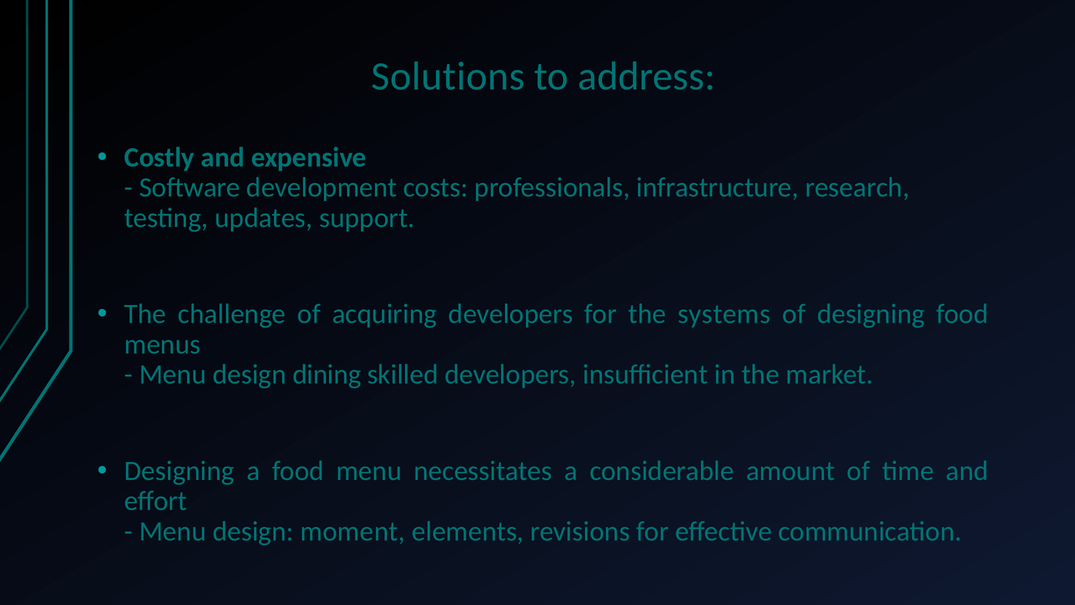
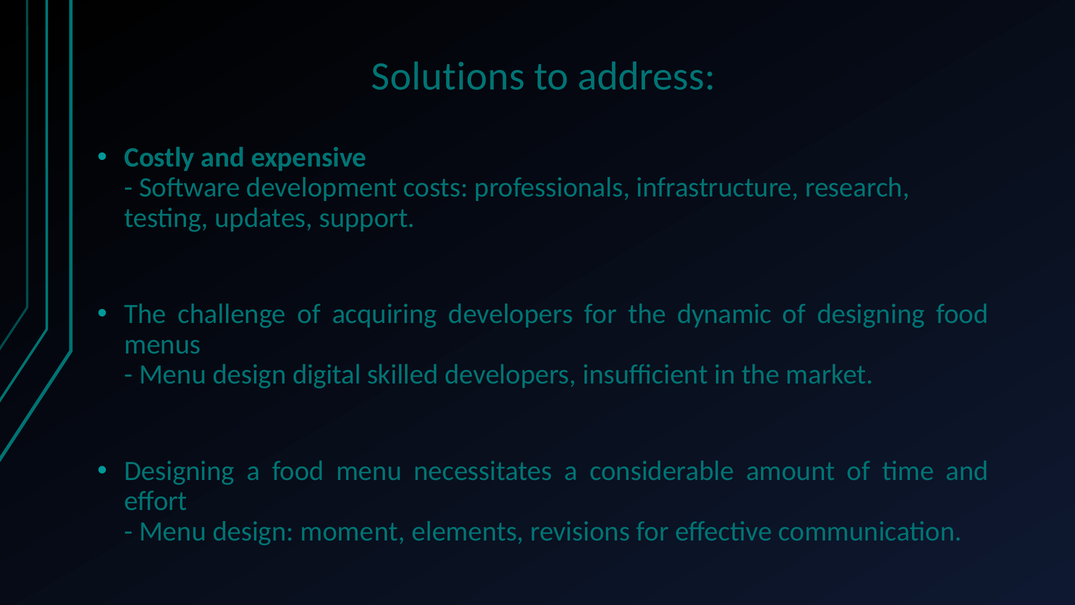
systems: systems -> dynamic
dining: dining -> digital
